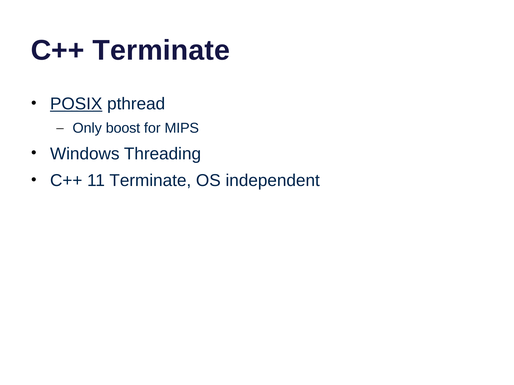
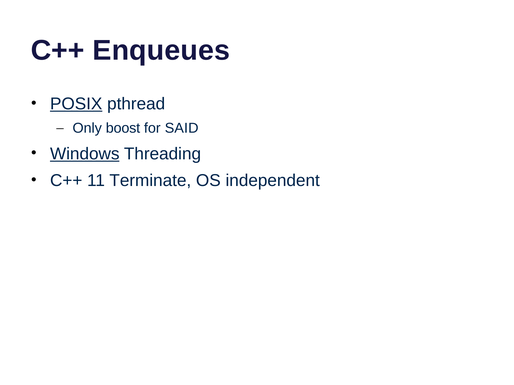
C++ Terminate: Terminate -> Enqueues
MIPS: MIPS -> SAID
Windows underline: none -> present
